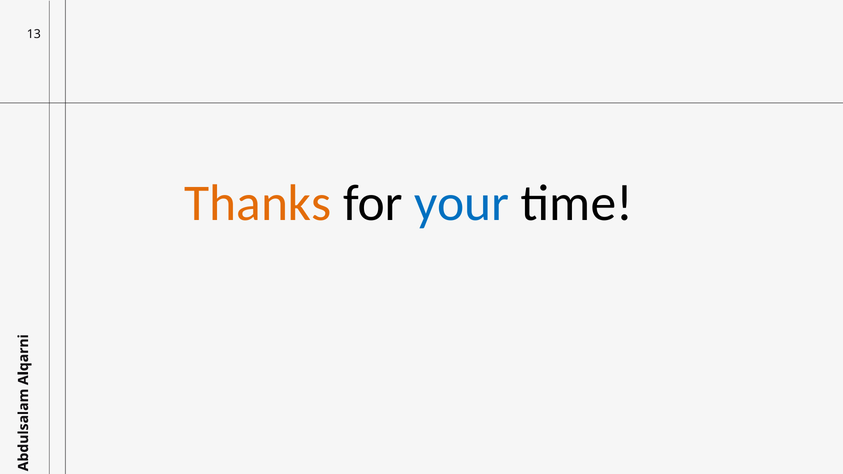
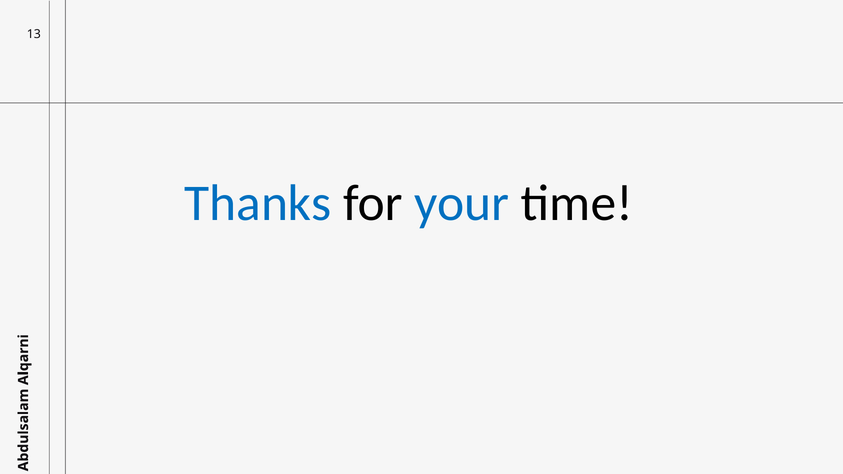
Thanks colour: orange -> blue
